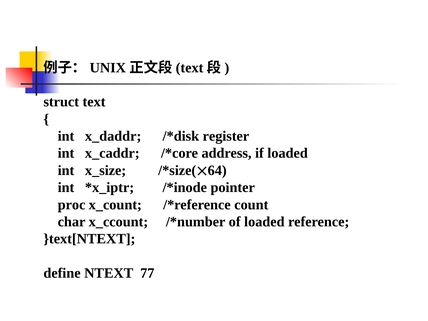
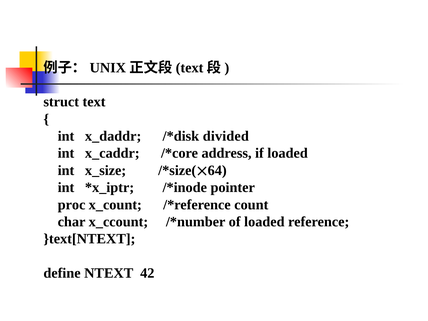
register: register -> divided
77: 77 -> 42
